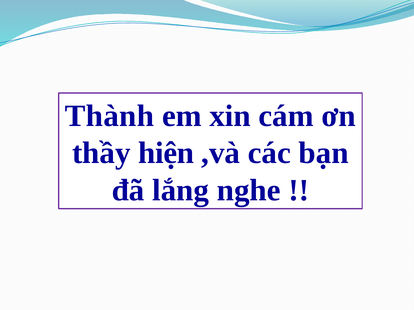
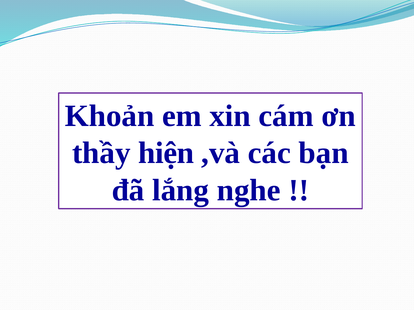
Thành: Thành -> Khoản
